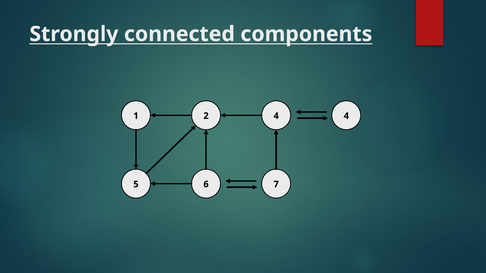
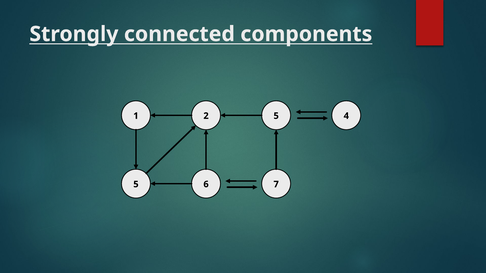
2 4: 4 -> 5
